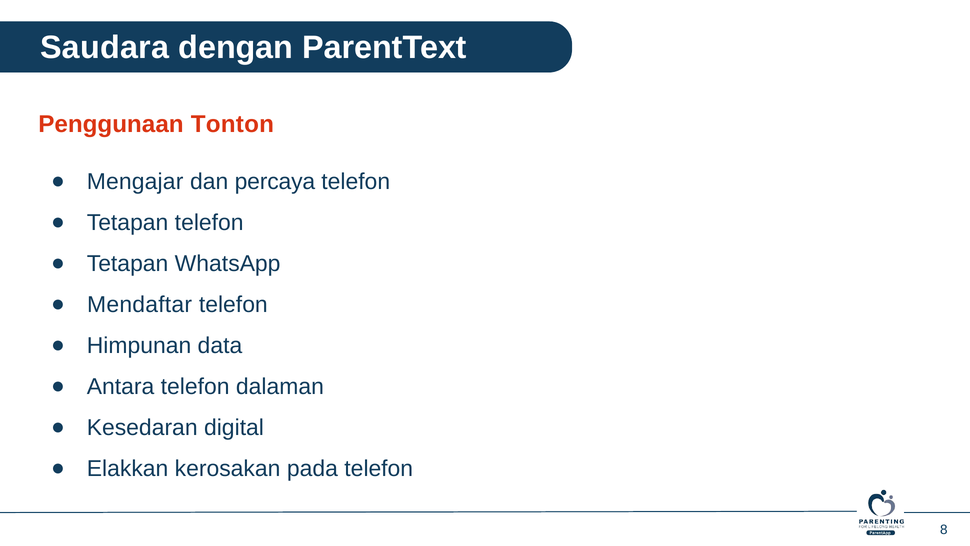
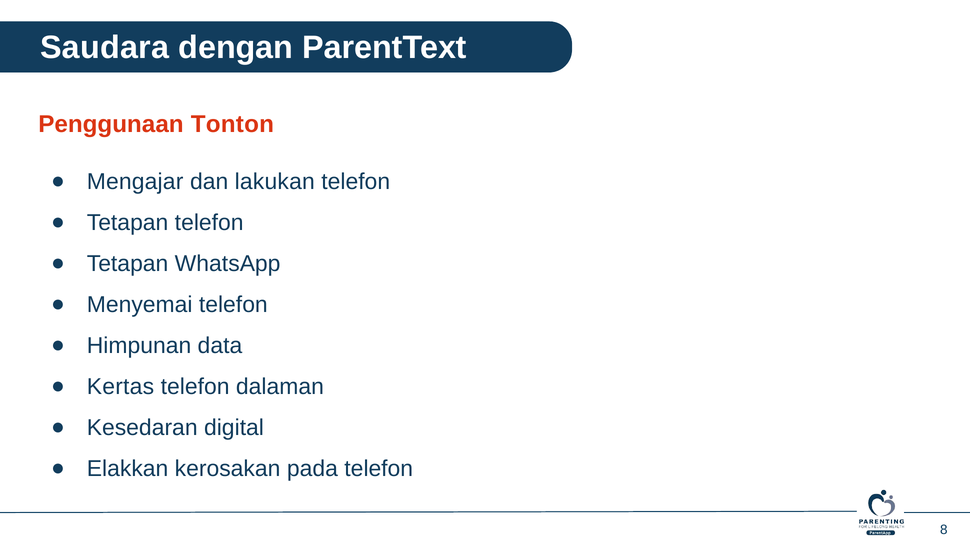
percaya: percaya -> lakukan
Mendaftar: Mendaftar -> Menyemai
Antara: Antara -> Kertas
